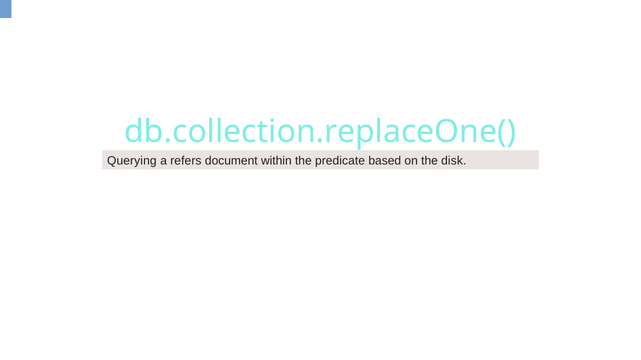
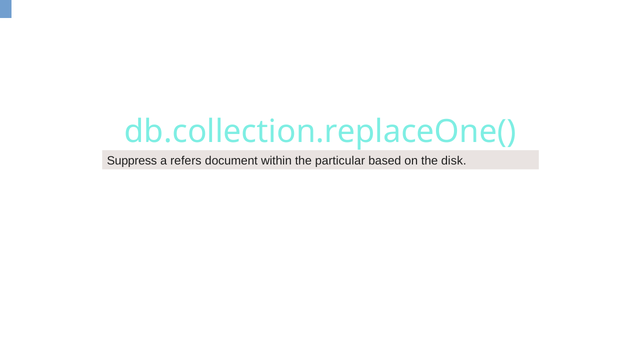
Querying: Querying -> Suppress
predicate: predicate -> particular
